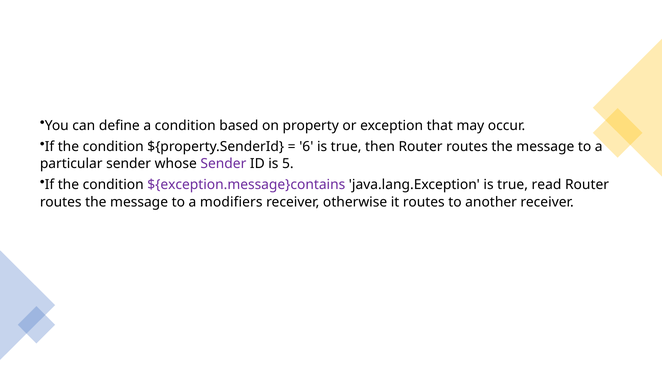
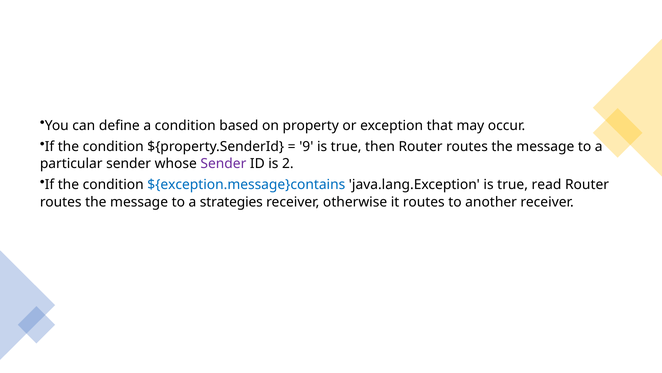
6: 6 -> 9
5: 5 -> 2
${exception.message}contains colour: purple -> blue
modifiers: modifiers -> strategies
